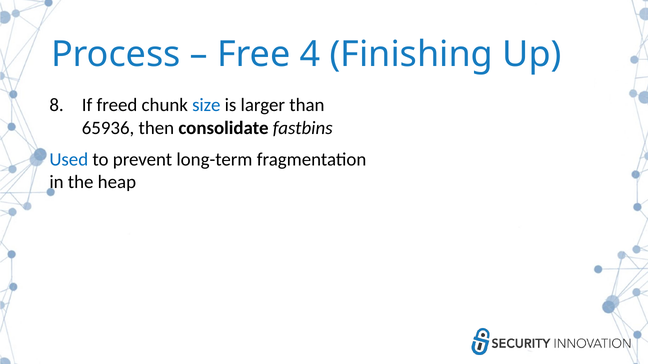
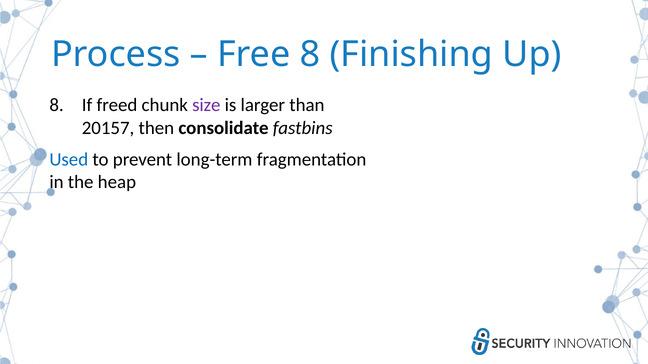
Free 4: 4 -> 8
size colour: blue -> purple
65936: 65936 -> 20157
